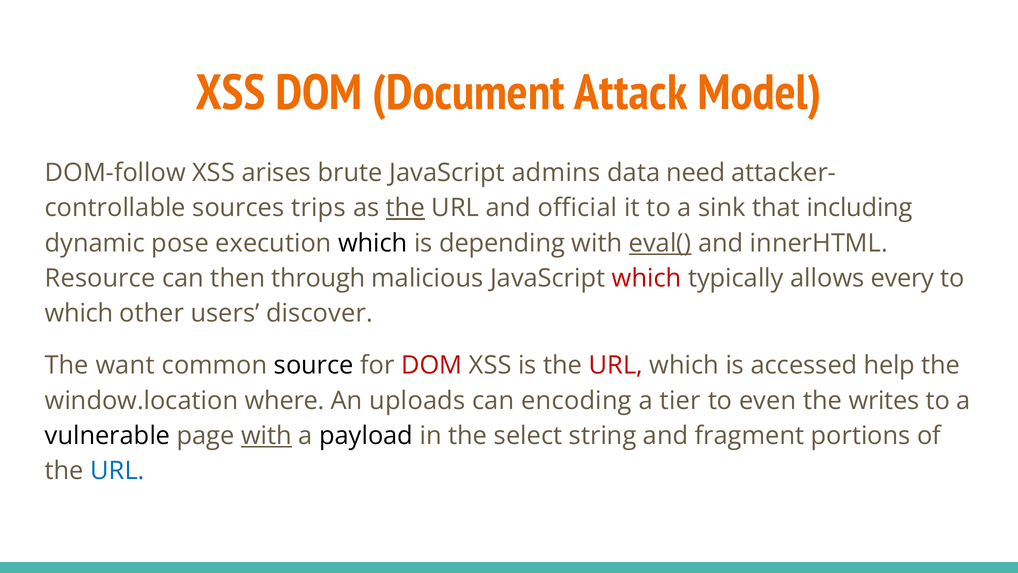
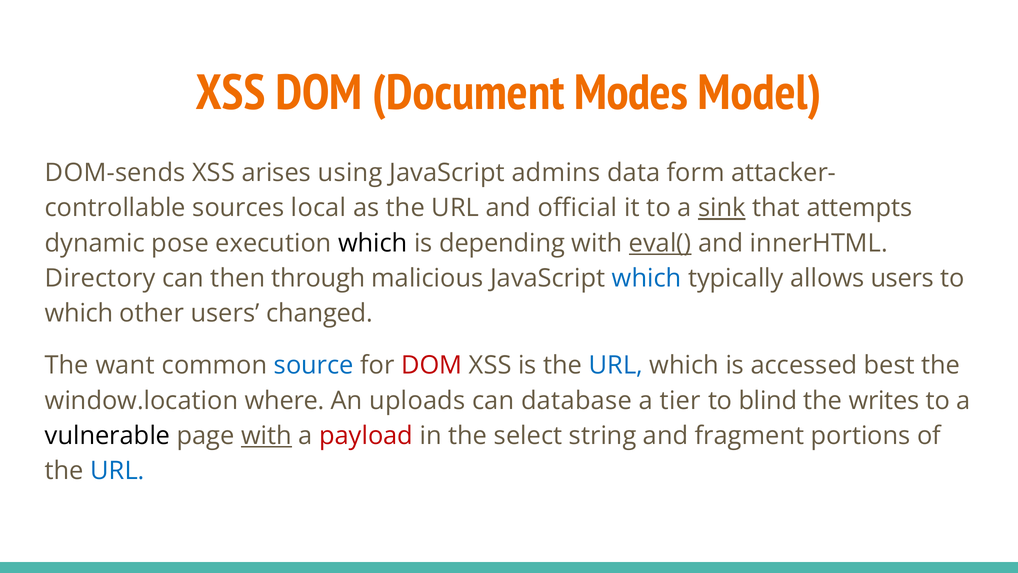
Attack: Attack -> Modes
DOM-follow: DOM-follow -> DOM-sends
brute: brute -> using
need: need -> form
trips: trips -> local
the at (405, 208) underline: present -> none
sink underline: none -> present
including: including -> attempts
Resource: Resource -> Directory
which at (647, 278) colour: red -> blue
allows every: every -> users
discover: discover -> changed
source colour: black -> blue
URL at (616, 365) colour: red -> blue
help: help -> best
encoding: encoding -> database
even: even -> blind
payload colour: black -> red
